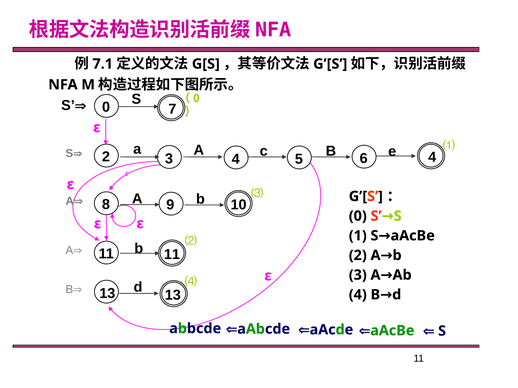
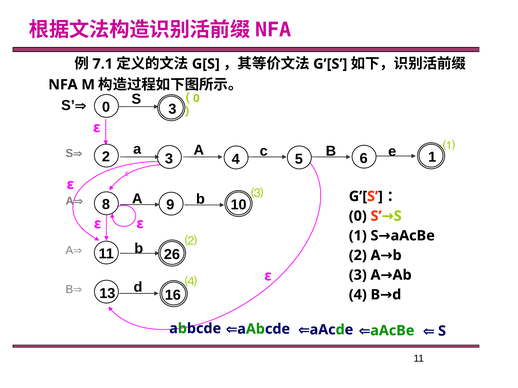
0 7: 7 -> 3
6 4: 4 -> 1
A 11: 11 -> 26
B 13: 13 -> 16
